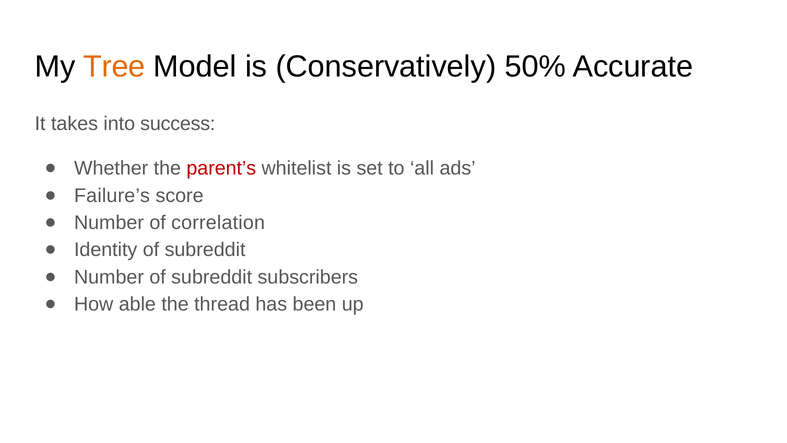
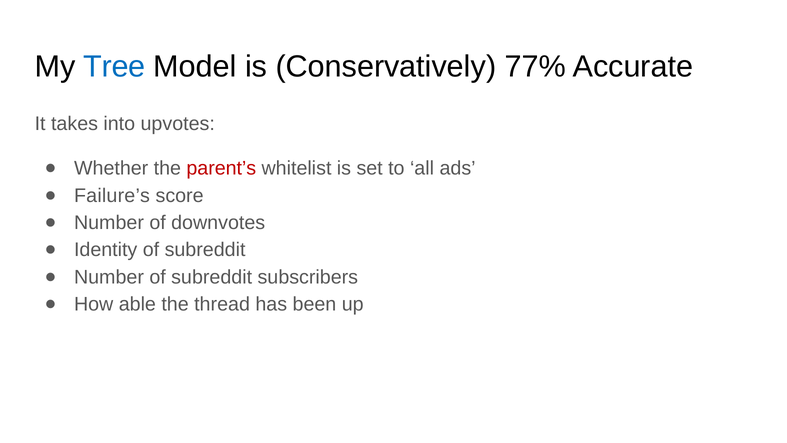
Tree colour: orange -> blue
50%: 50% -> 77%
success: success -> upvotes
correlation: correlation -> downvotes
